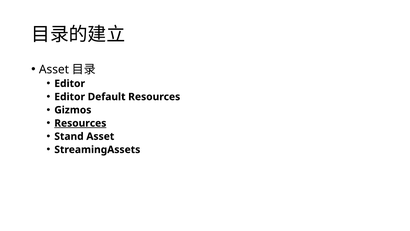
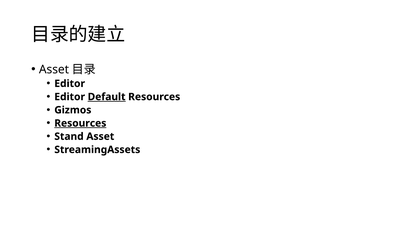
Default underline: none -> present
